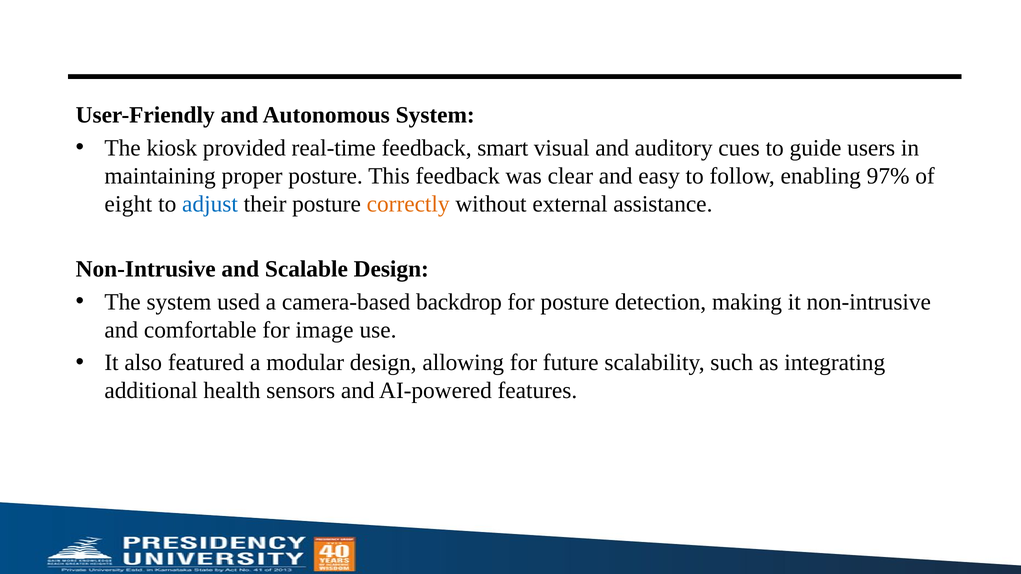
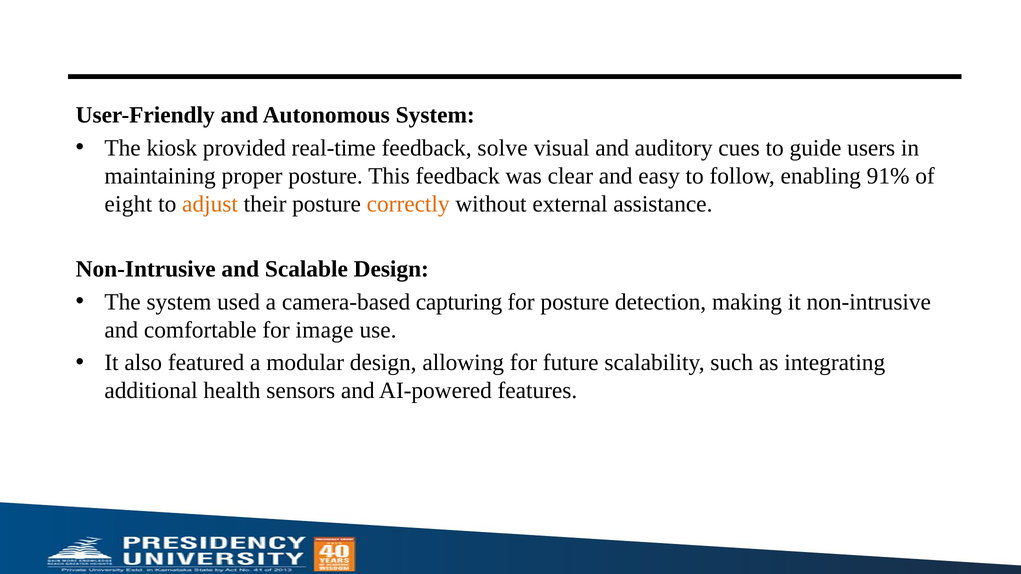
smart: smart -> solve
97%: 97% -> 91%
adjust colour: blue -> orange
backdrop: backdrop -> capturing
